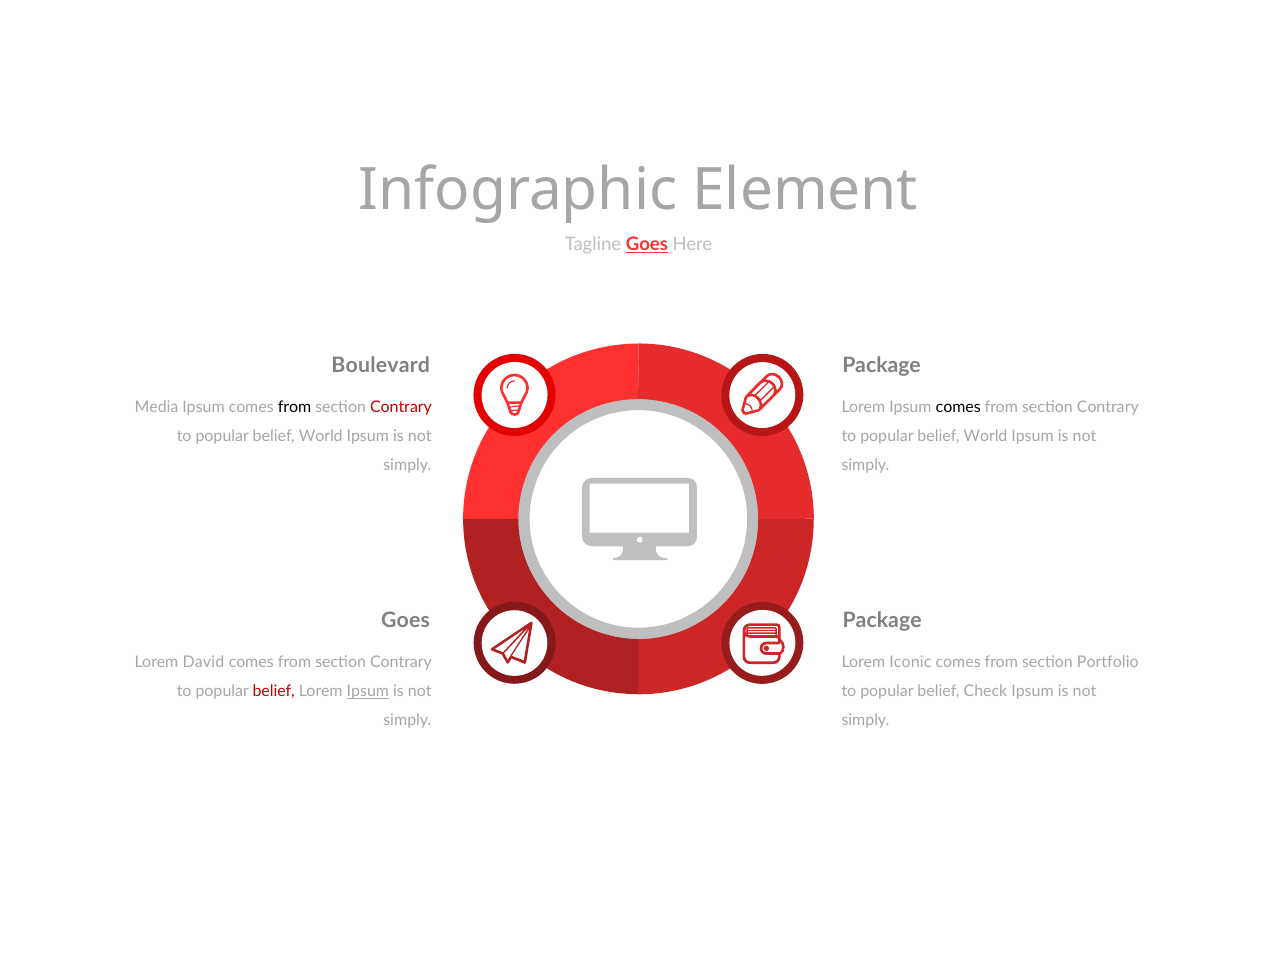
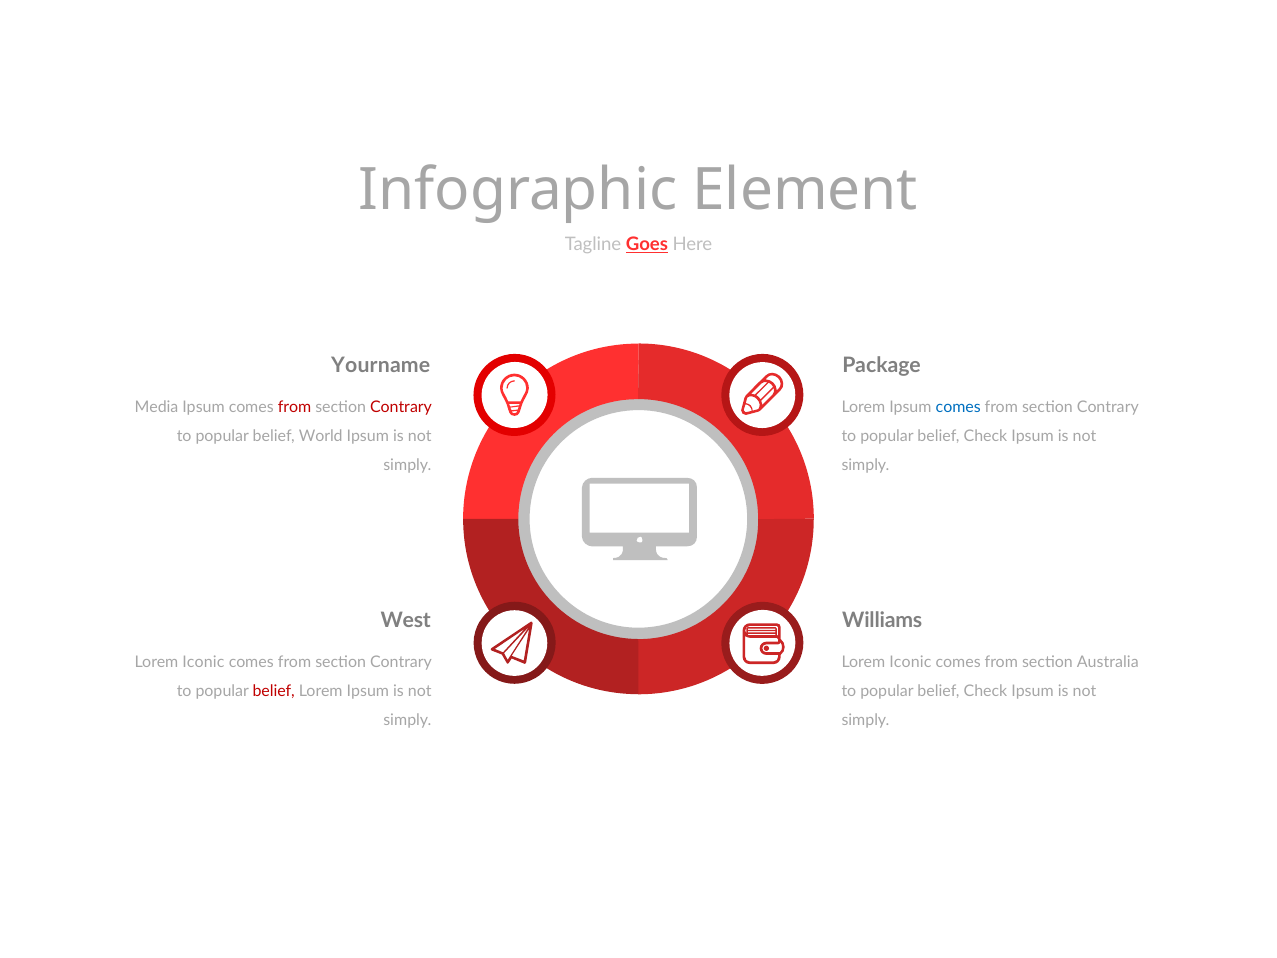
Boulevard: Boulevard -> Yourname
from at (295, 407) colour: black -> red
comes at (958, 407) colour: black -> blue
World at (986, 436): World -> Check
Package at (882, 620): Package -> Williams
Goes at (406, 621): Goes -> West
Portfolio: Portfolio -> Australia
David at (203, 662): David -> Iconic
Ipsum at (368, 691) underline: present -> none
